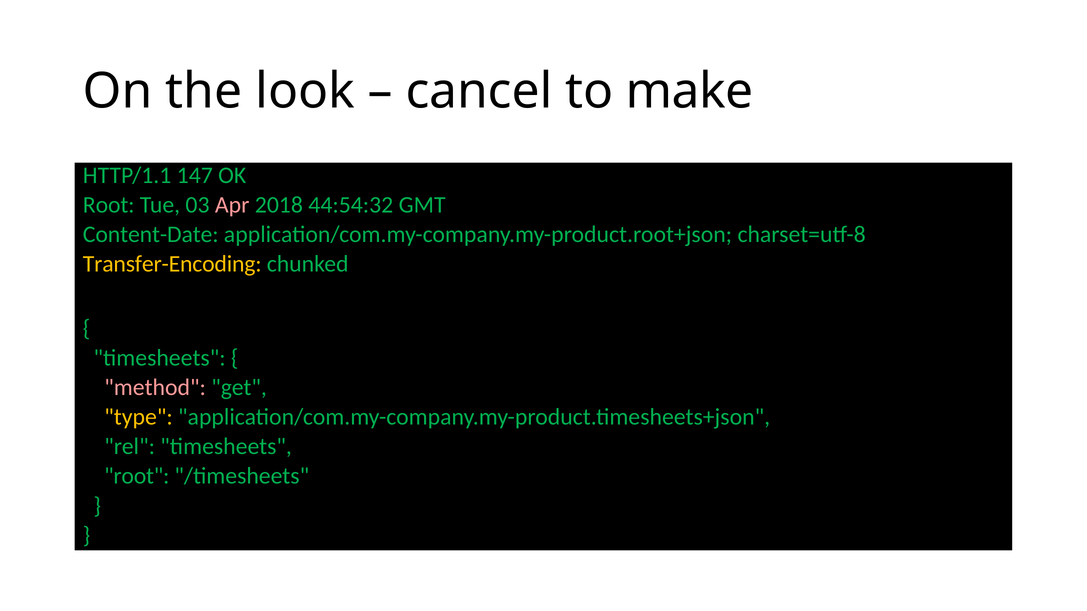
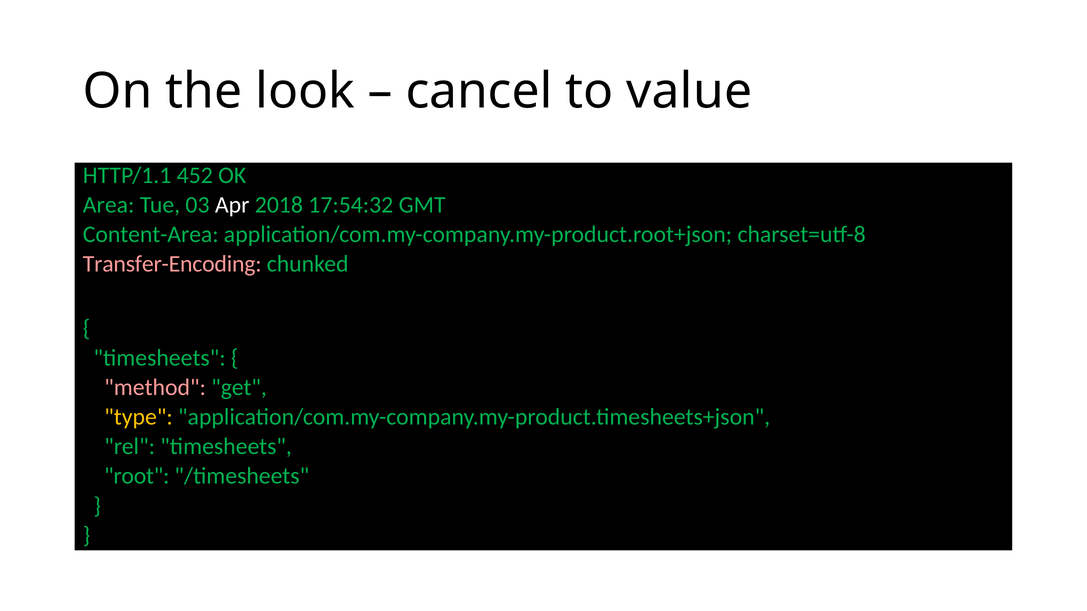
make: make -> value
147: 147 -> 452
Root at (109, 205): Root -> Area
Apr colour: pink -> white
44:54:32: 44:54:32 -> 17:54:32
Content-Date: Content-Date -> Content-Area
Transfer-Encoding colour: yellow -> pink
